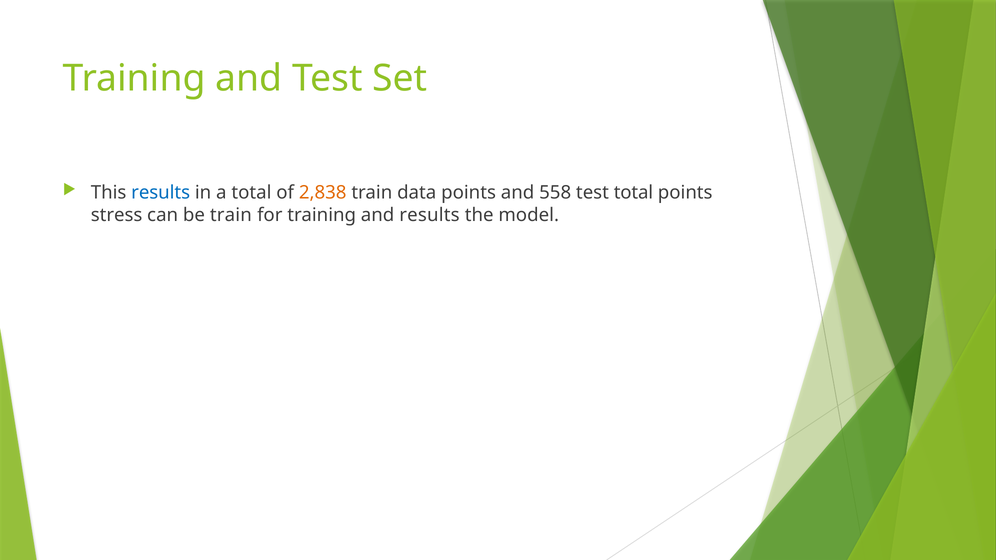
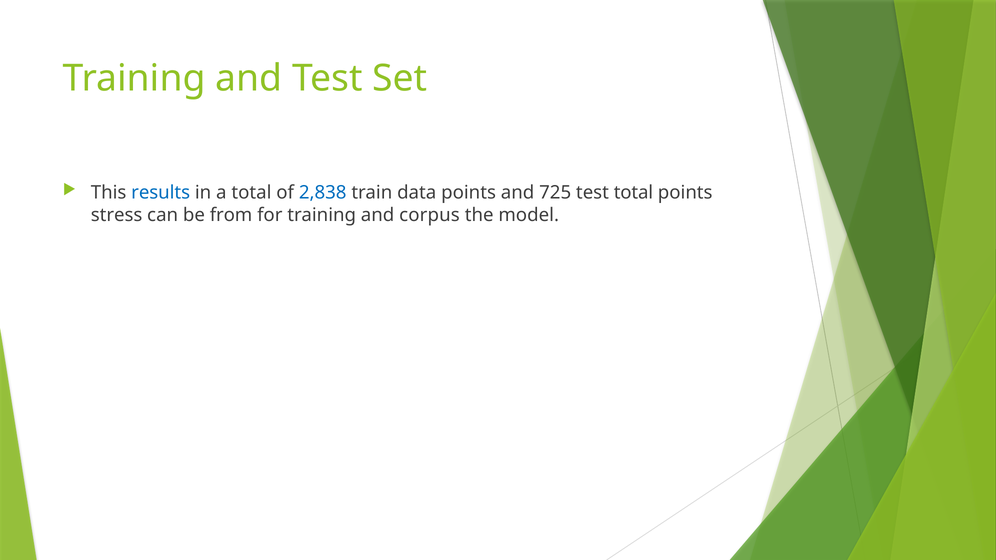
2,838 colour: orange -> blue
558: 558 -> 725
be train: train -> from
and results: results -> corpus
